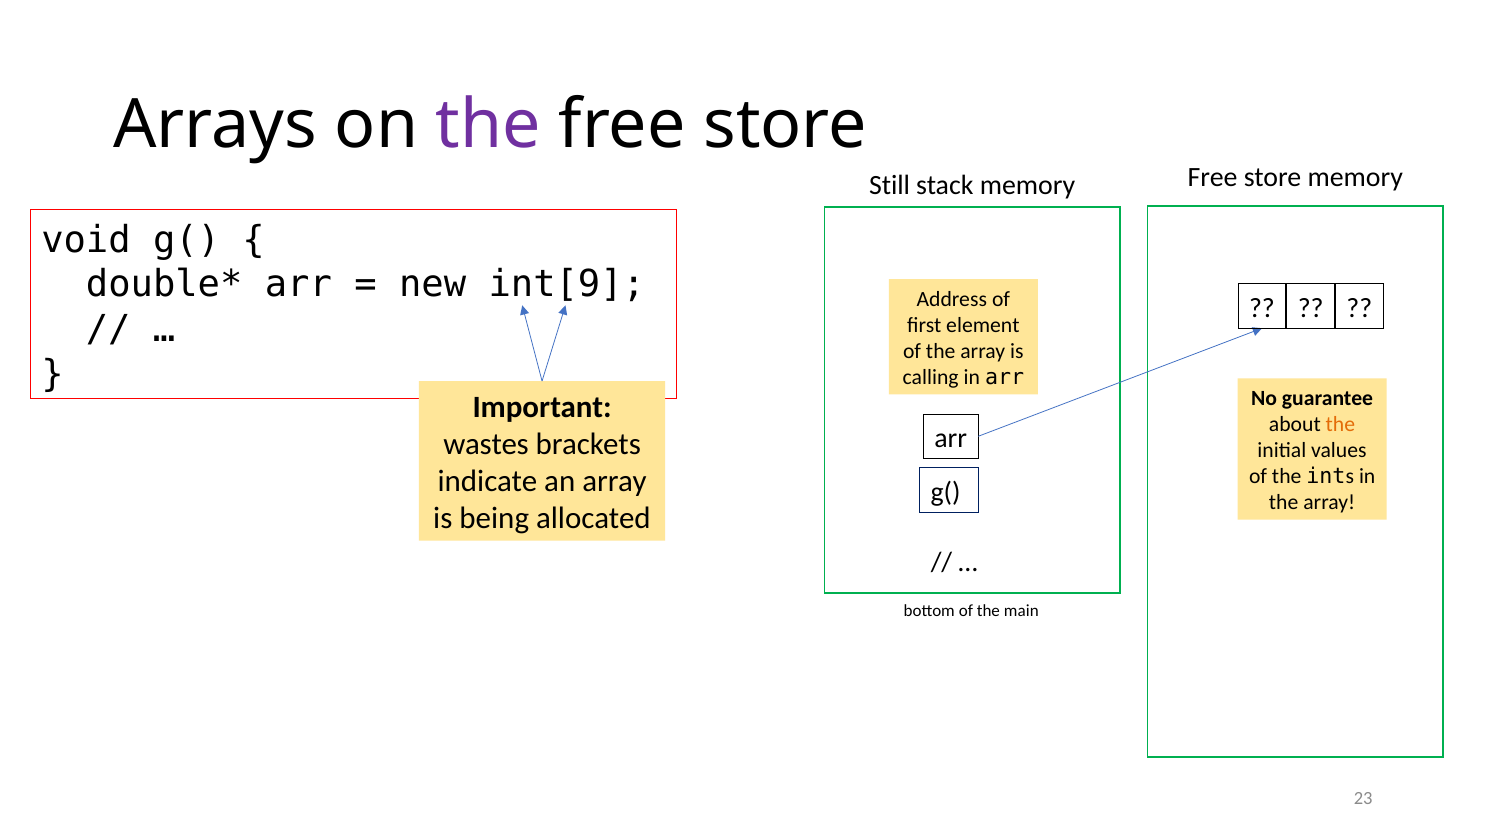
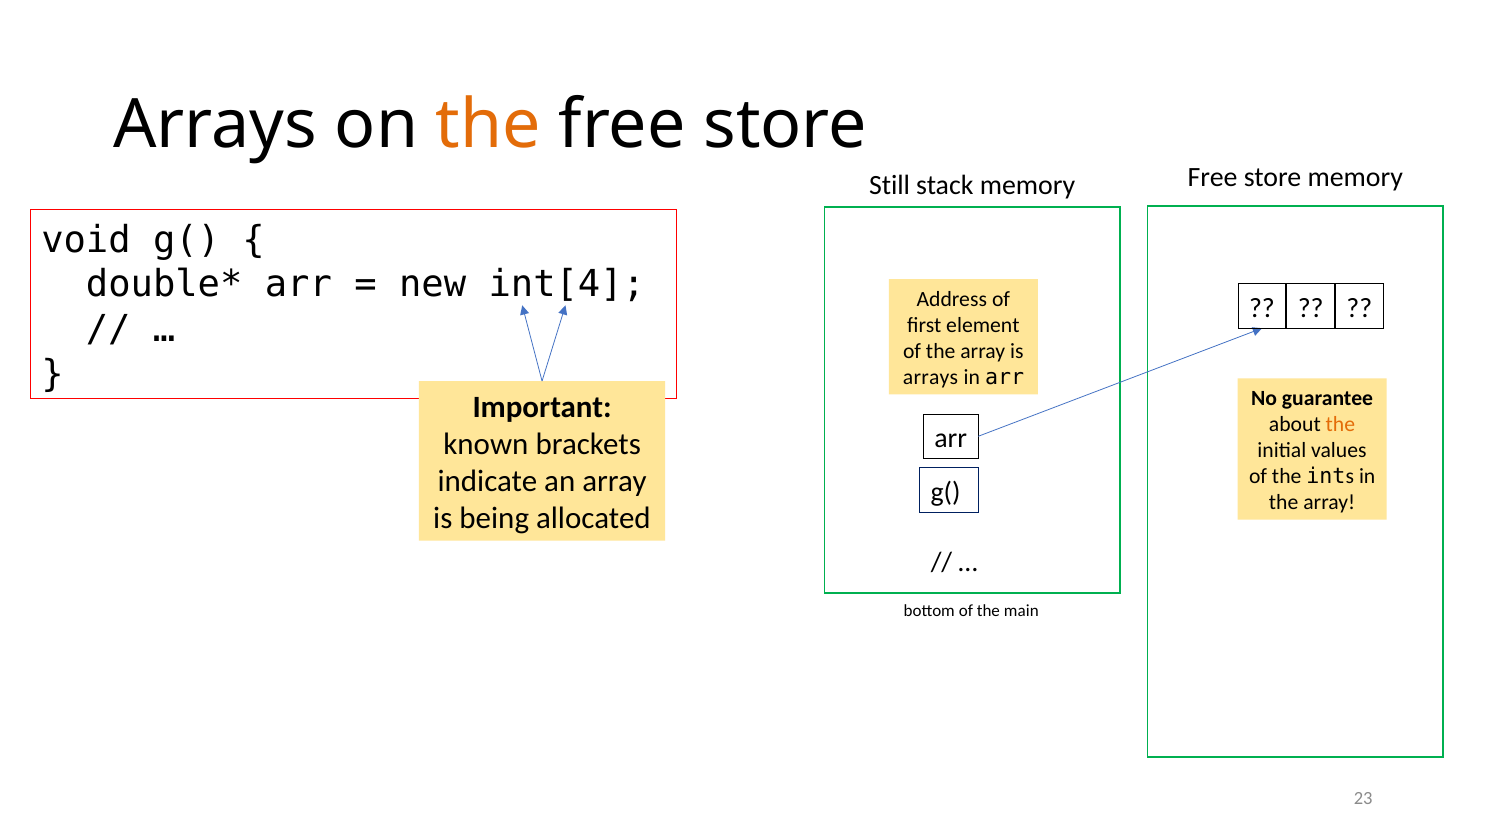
the at (488, 125) colour: purple -> orange
int[9: int[9 -> int[4
calling at (931, 377): calling -> arrays
wastes: wastes -> known
